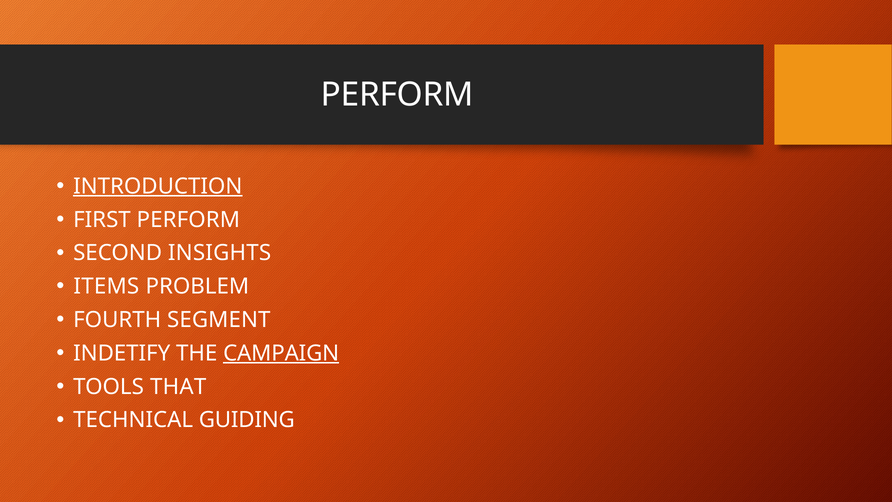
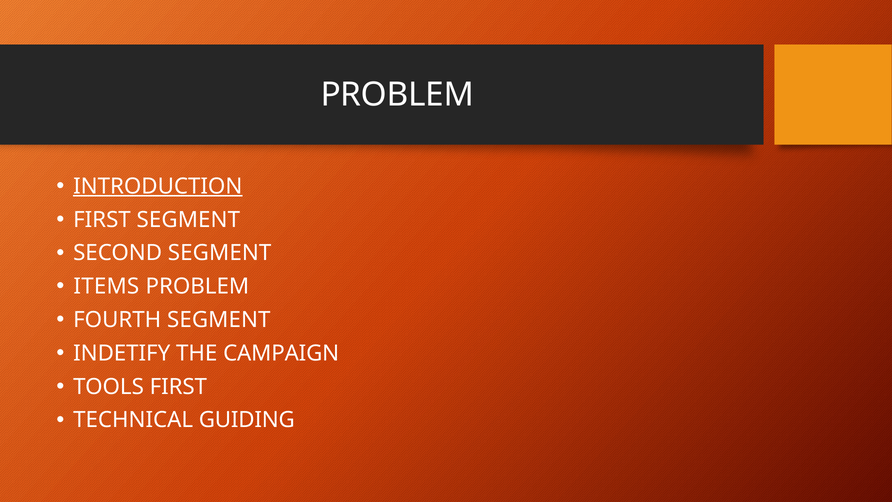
PERFORM at (397, 94): PERFORM -> PROBLEM
FIRST PERFORM: PERFORM -> SEGMENT
SECOND INSIGHTS: INSIGHTS -> SEGMENT
CAMPAIGN underline: present -> none
TOOLS THAT: THAT -> FIRST
